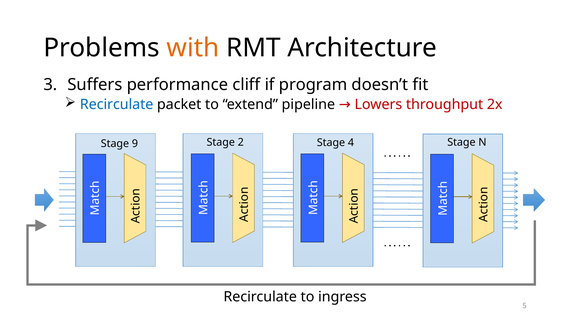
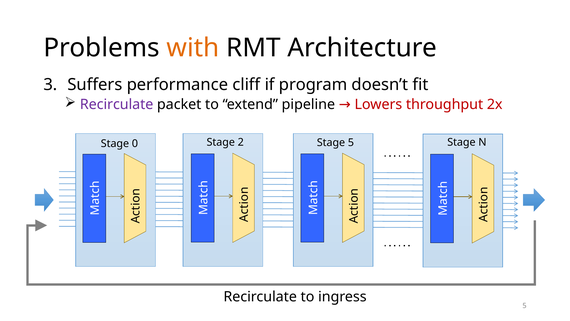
Recirculate at (117, 104) colour: blue -> purple
9: 9 -> 0
Stage 4: 4 -> 5
